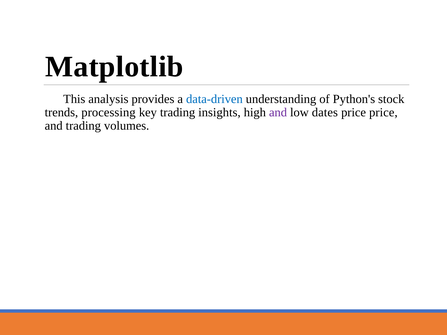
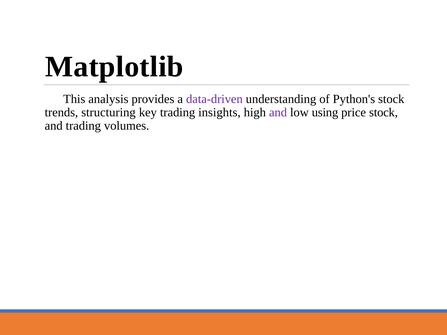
data-driven colour: blue -> purple
processing: processing -> structuring
dates: dates -> using
price price: price -> stock
